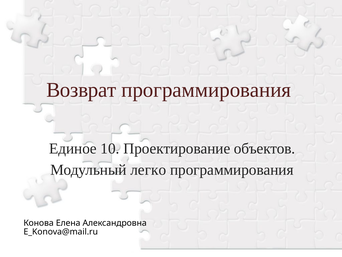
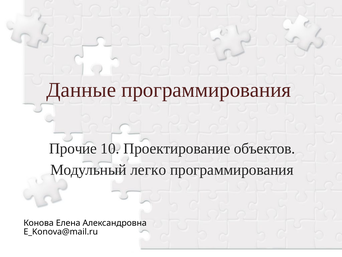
Возврат: Возврат -> Данные
Единое: Единое -> Прочие
